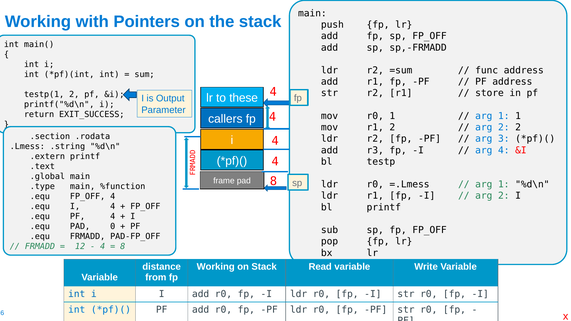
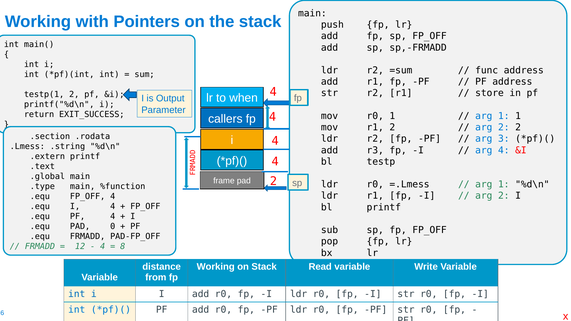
these: these -> when
pad 8: 8 -> 2
